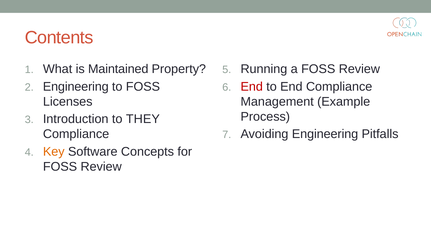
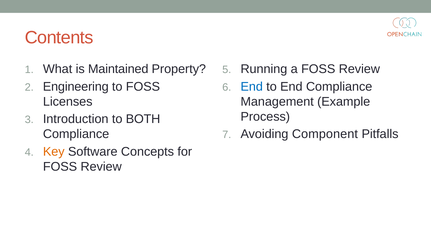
End at (252, 87) colour: red -> blue
THEY: THEY -> BOTH
Avoiding Engineering: Engineering -> Component
